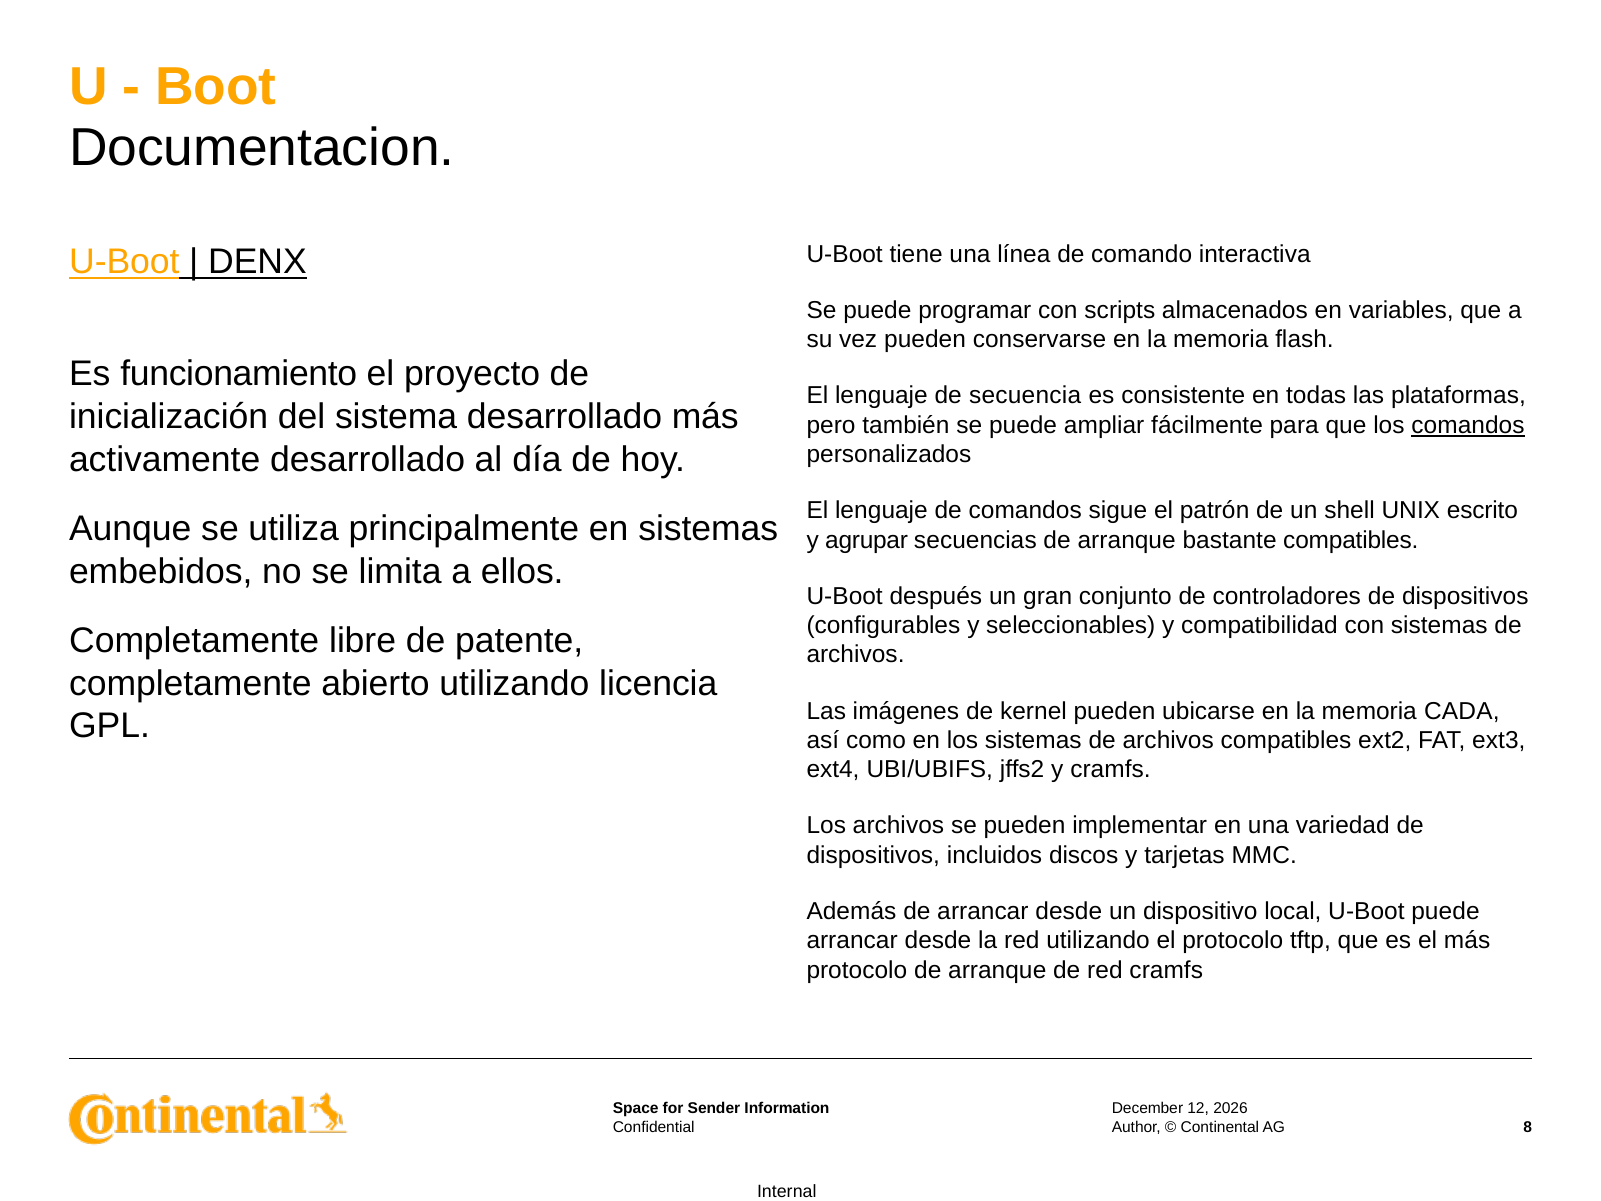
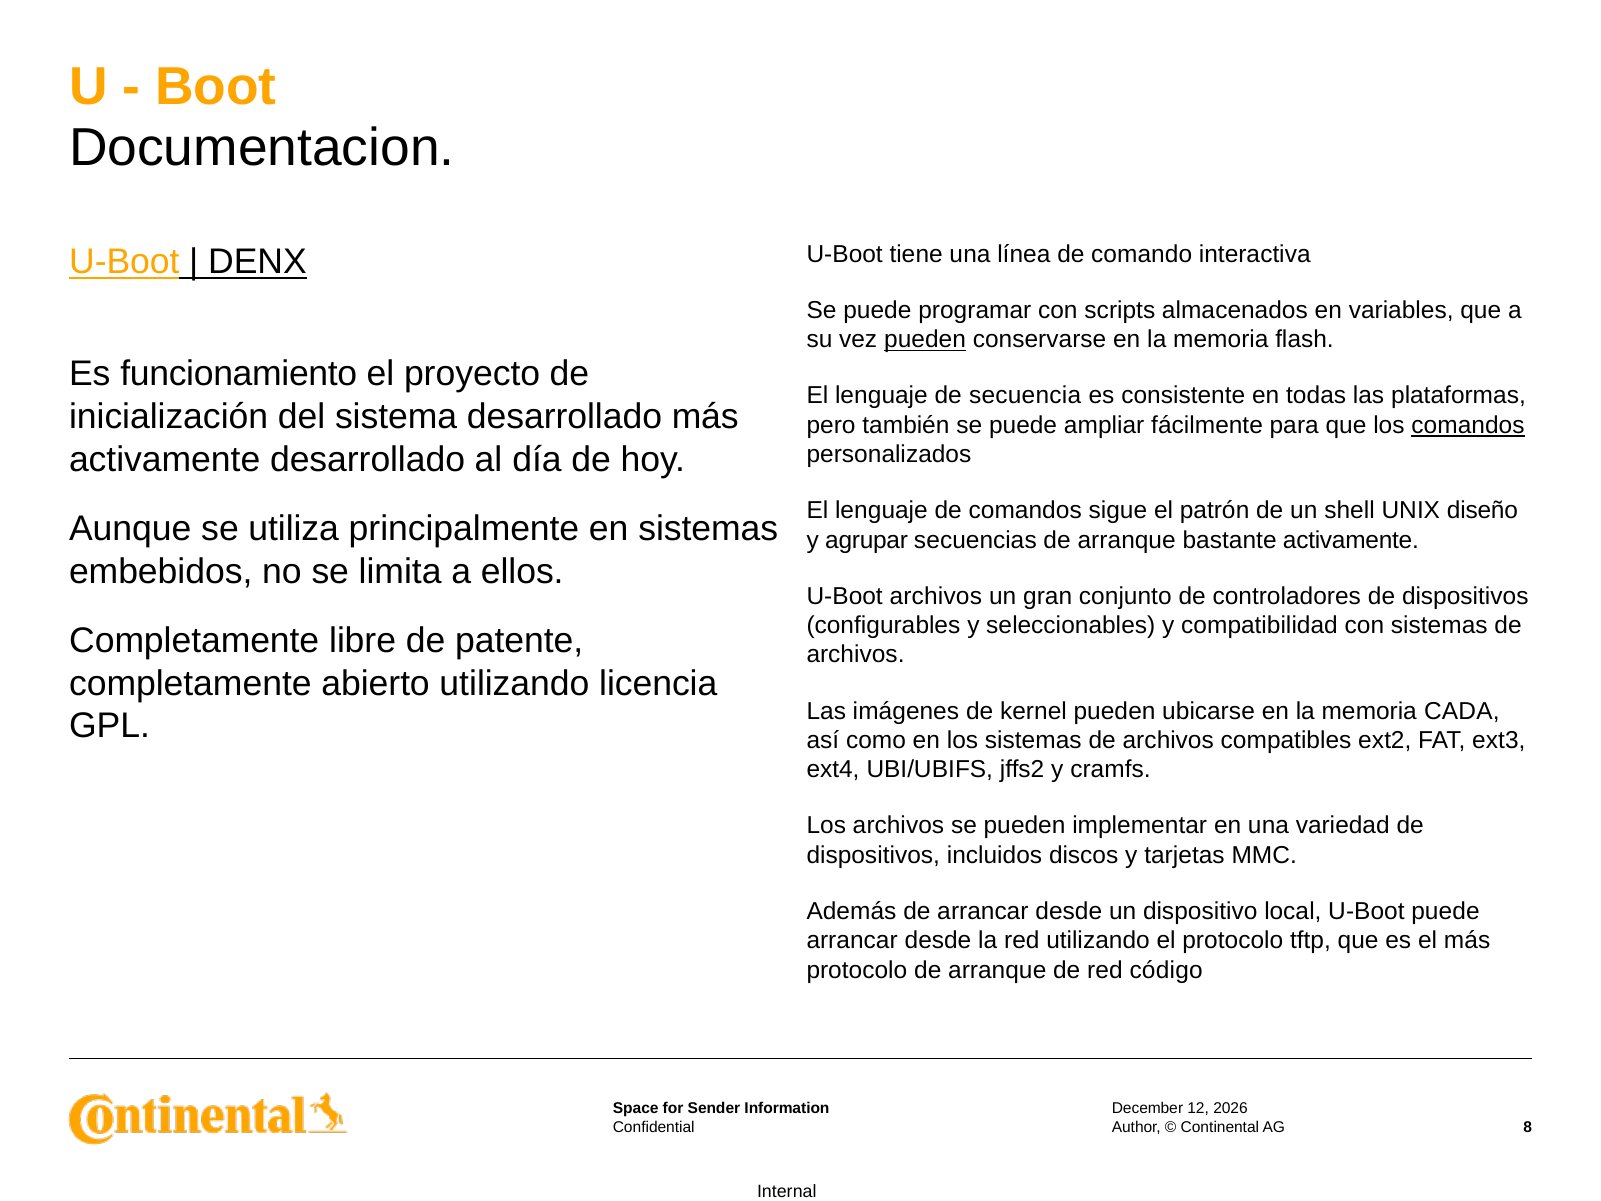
pueden at (925, 340) underline: none -> present
escrito: escrito -> diseño
bastante compatibles: compatibles -> activamente
U-Boot después: después -> archivos
red cramfs: cramfs -> código
